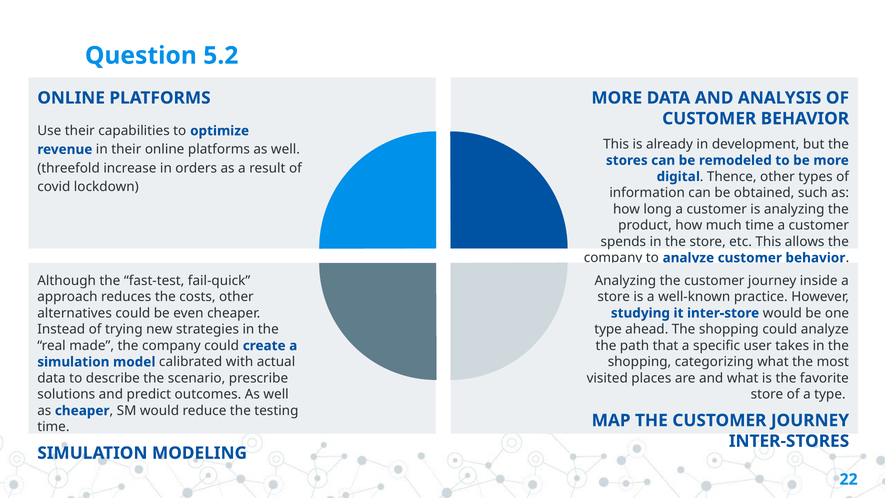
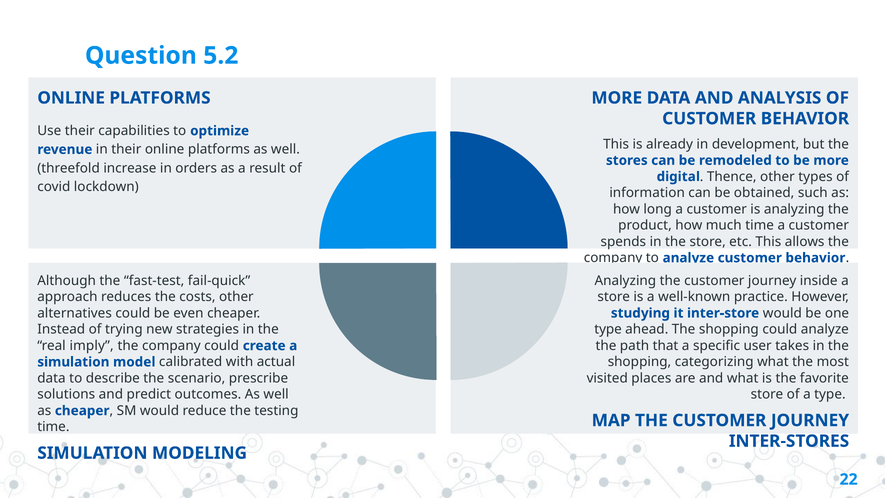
made: made -> imply
